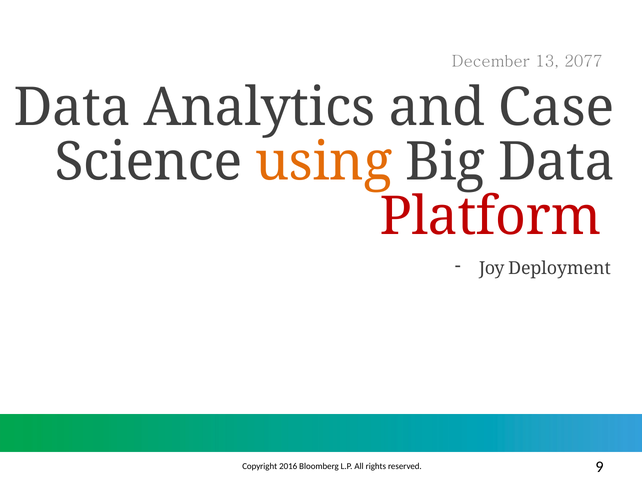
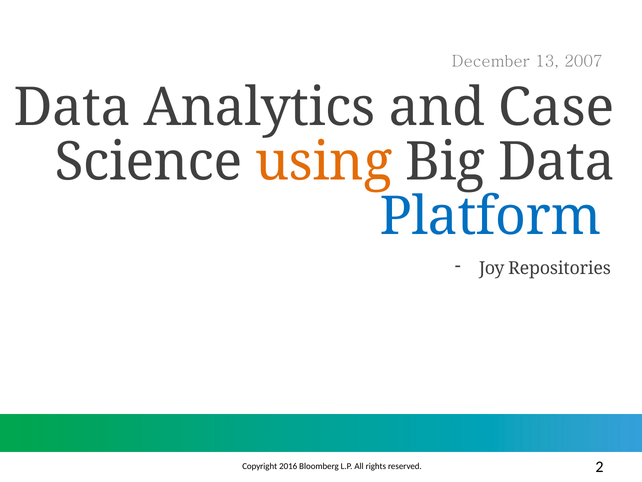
2077: 2077 -> 2007
Platform colour: red -> blue
Deployment: Deployment -> Repositories
9: 9 -> 2
